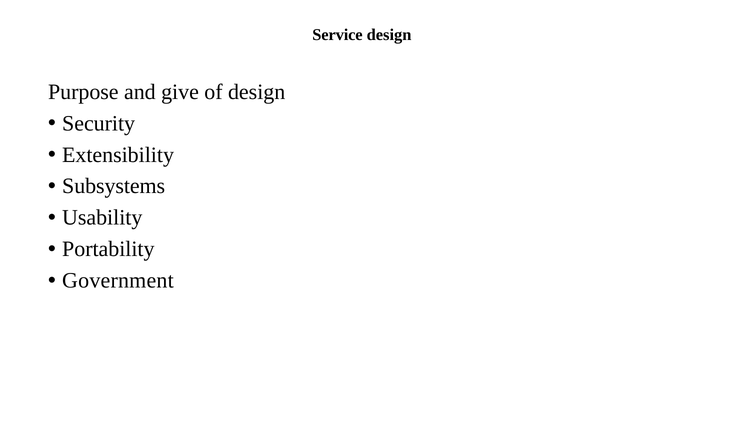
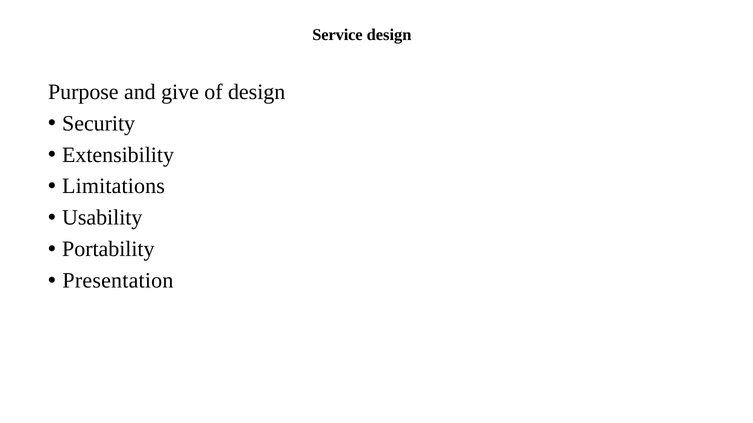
Subsystems: Subsystems -> Limitations
Government: Government -> Presentation
